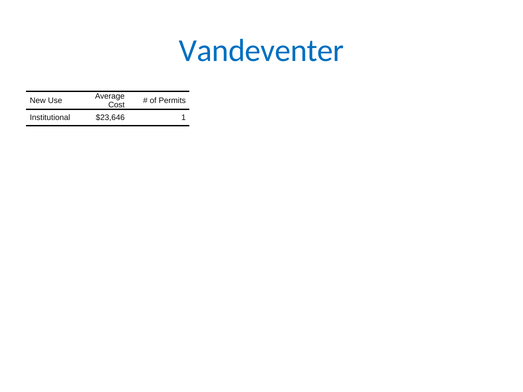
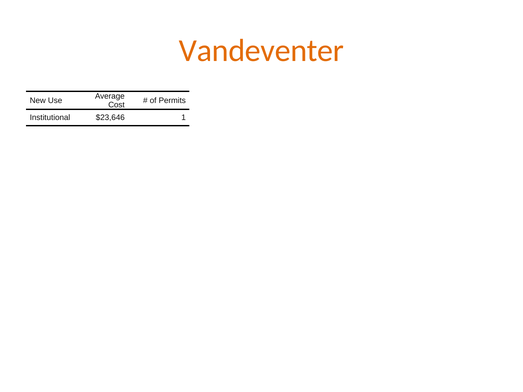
Vandeventer colour: blue -> orange
